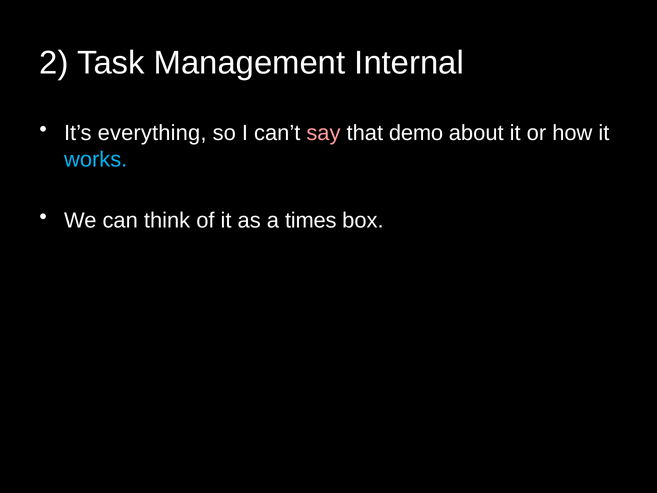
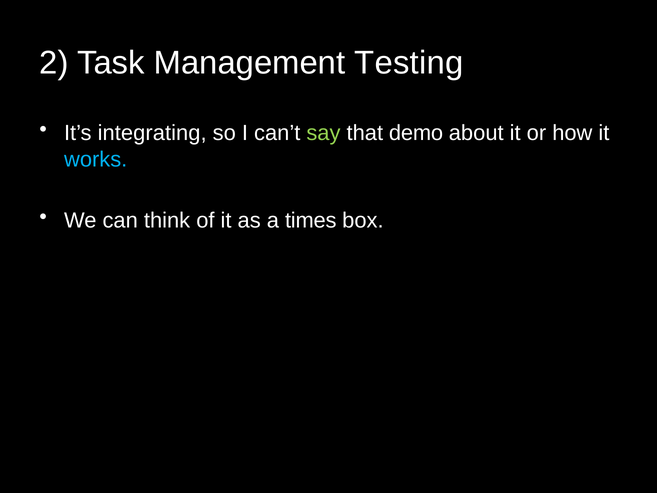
Internal: Internal -> Testing
everything: everything -> integrating
say colour: pink -> light green
